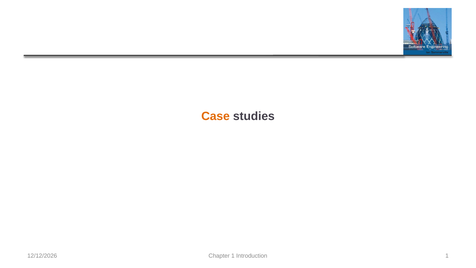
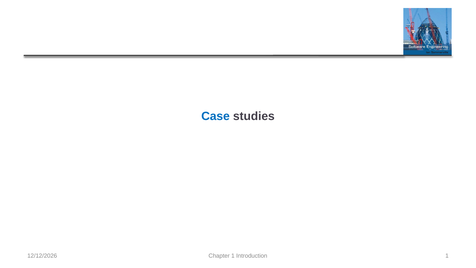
Case colour: orange -> blue
